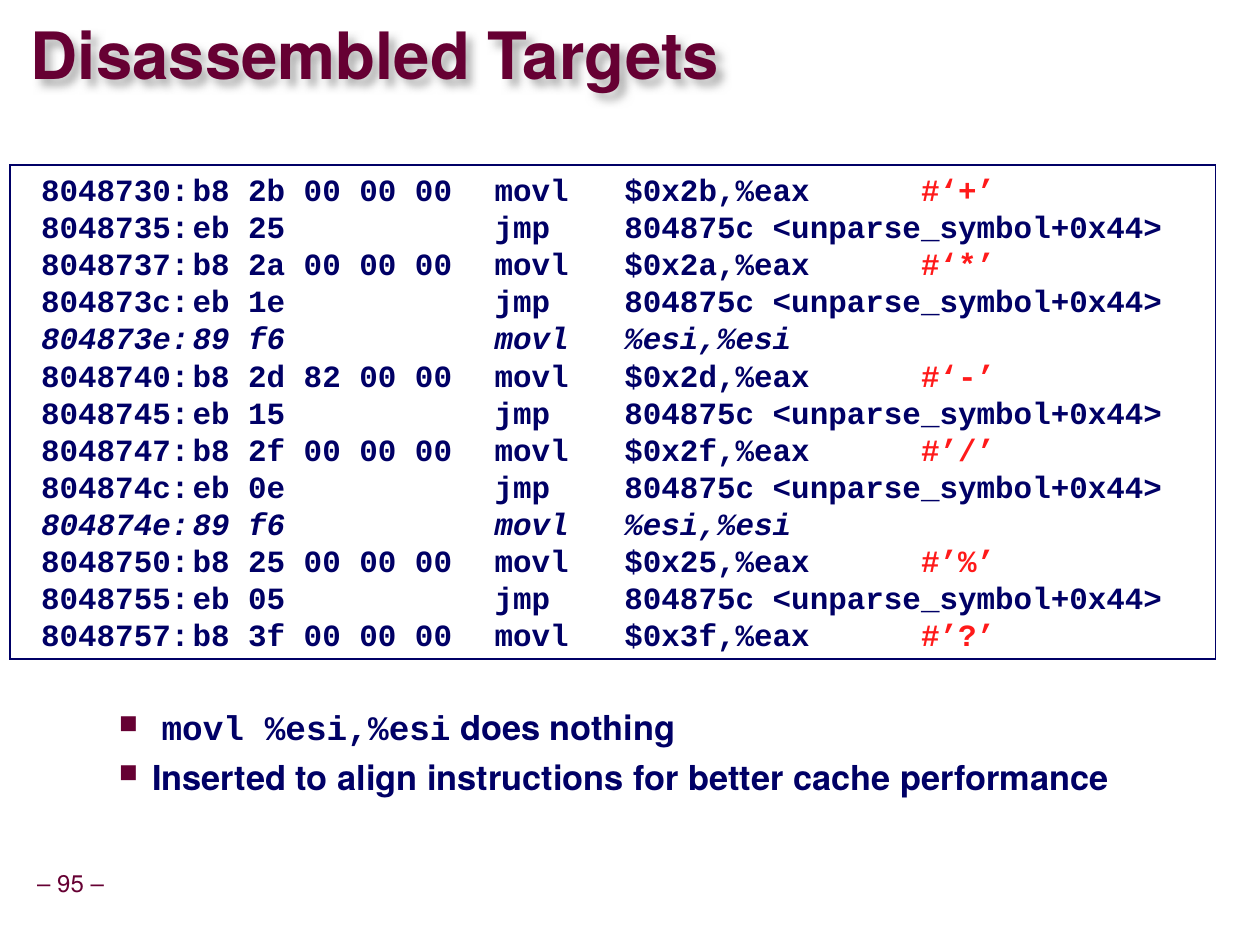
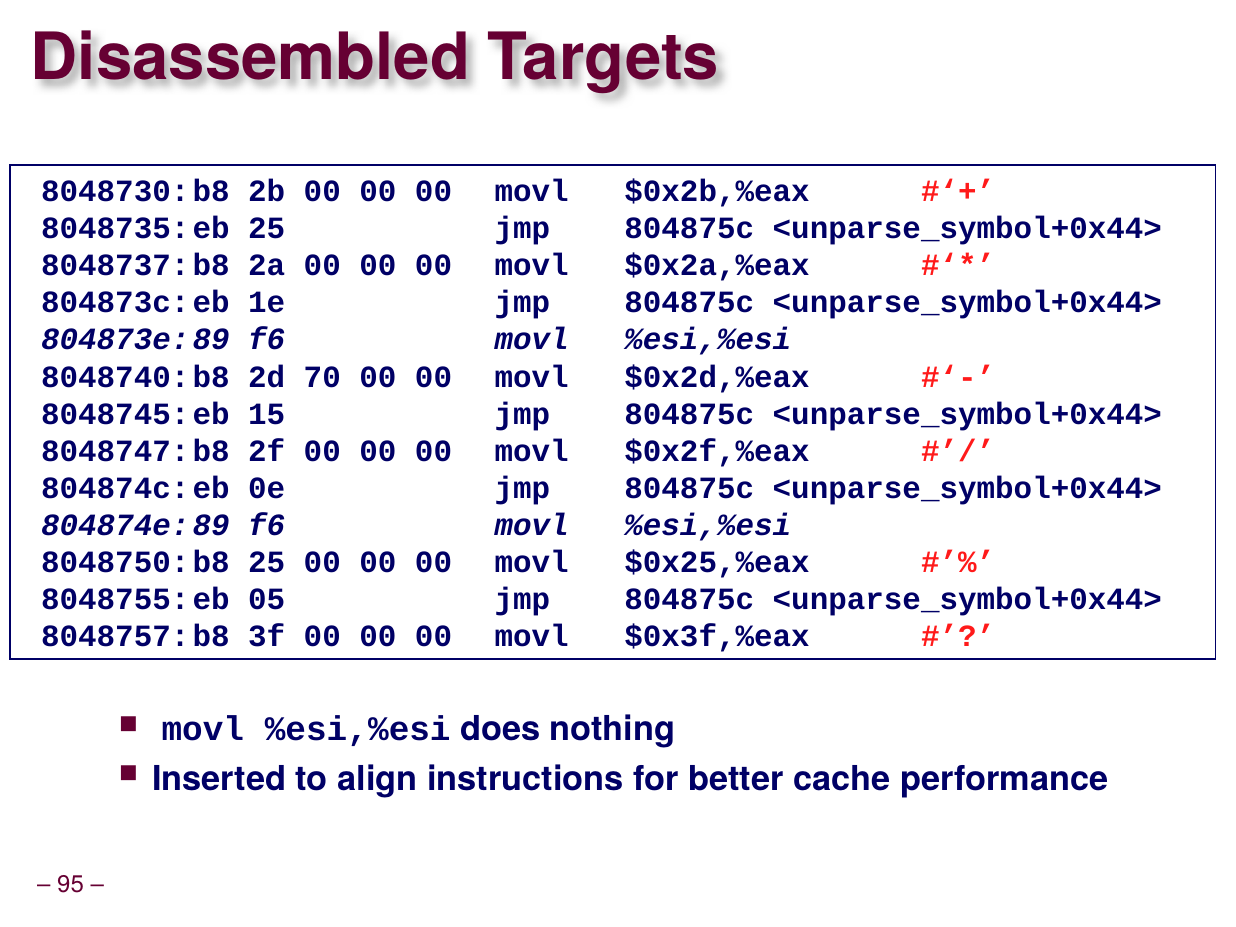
82: 82 -> 70
